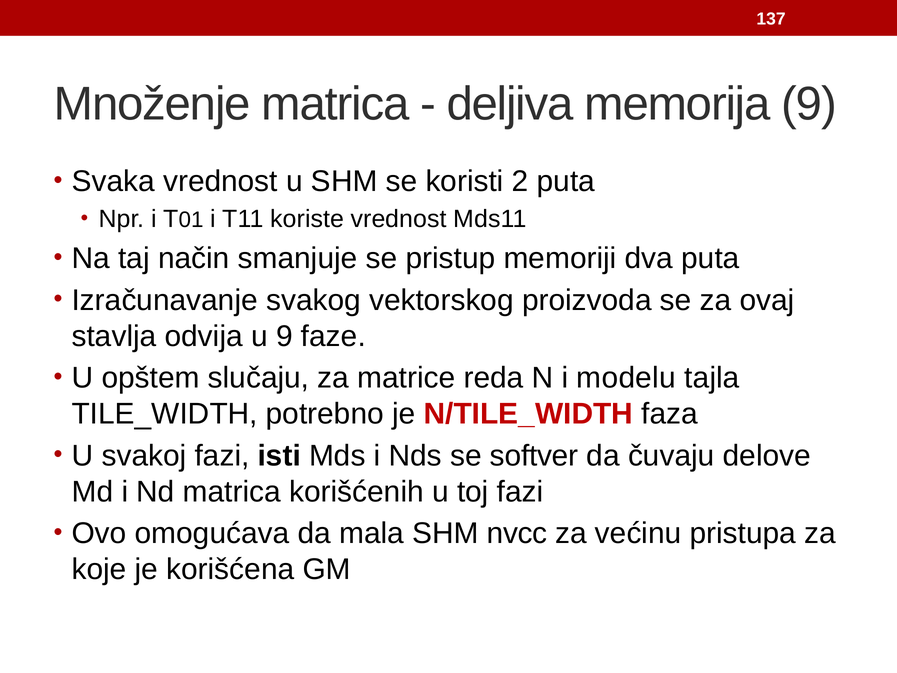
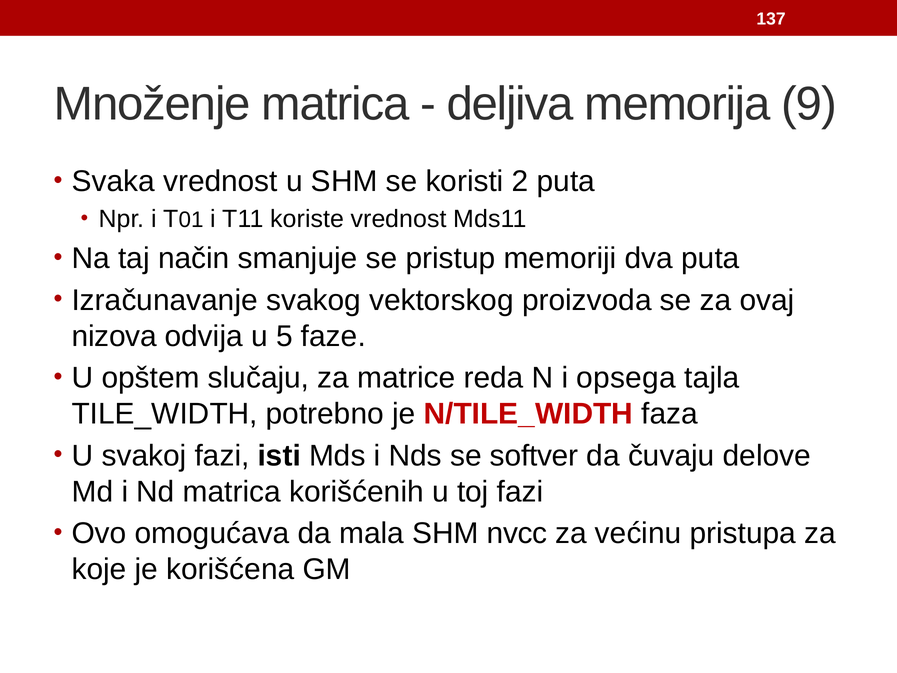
stavlja: stavlja -> nizova
u 9: 9 -> 5
modelu: modelu -> opsega
